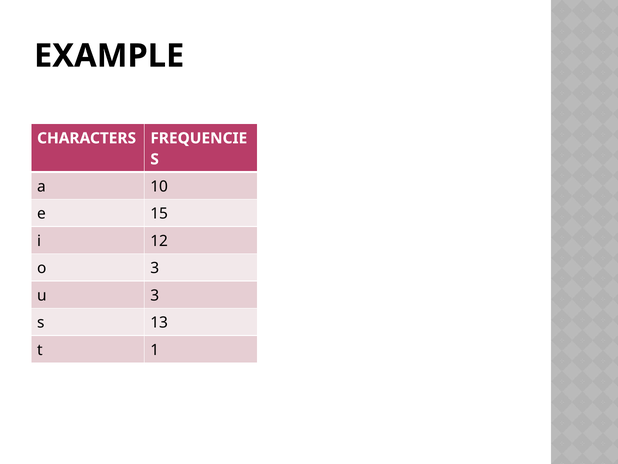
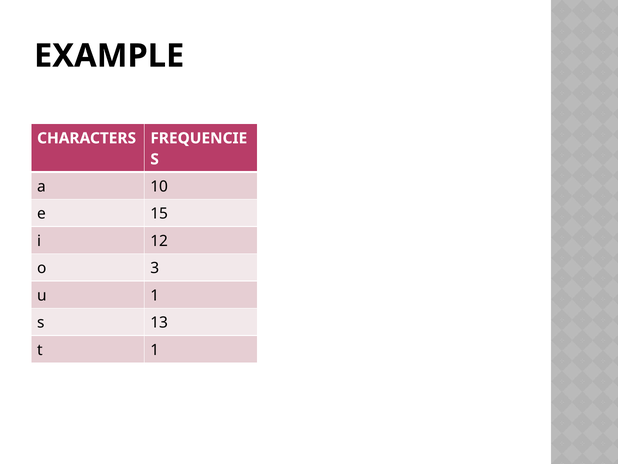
u 3: 3 -> 1
